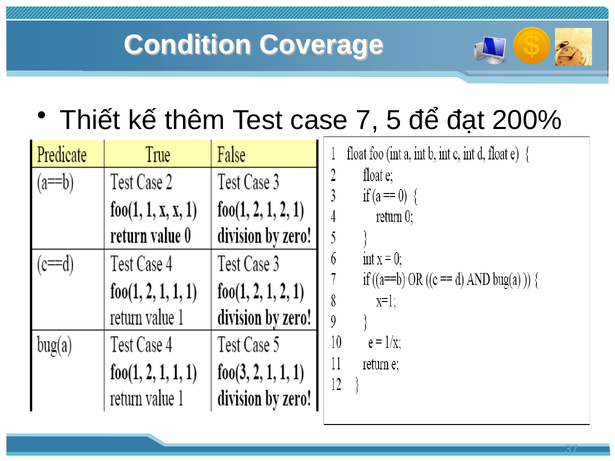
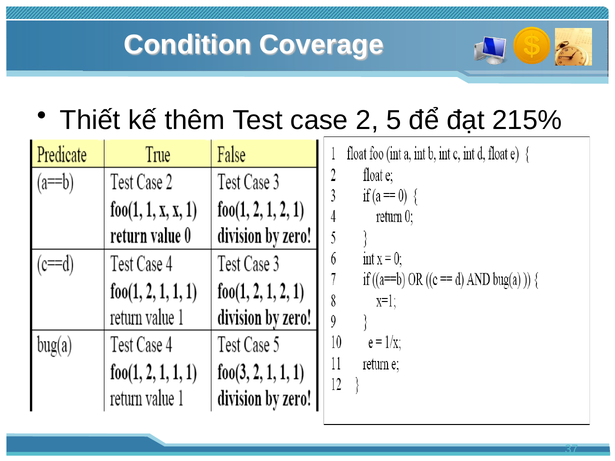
7: 7 -> 2
200%: 200% -> 215%
